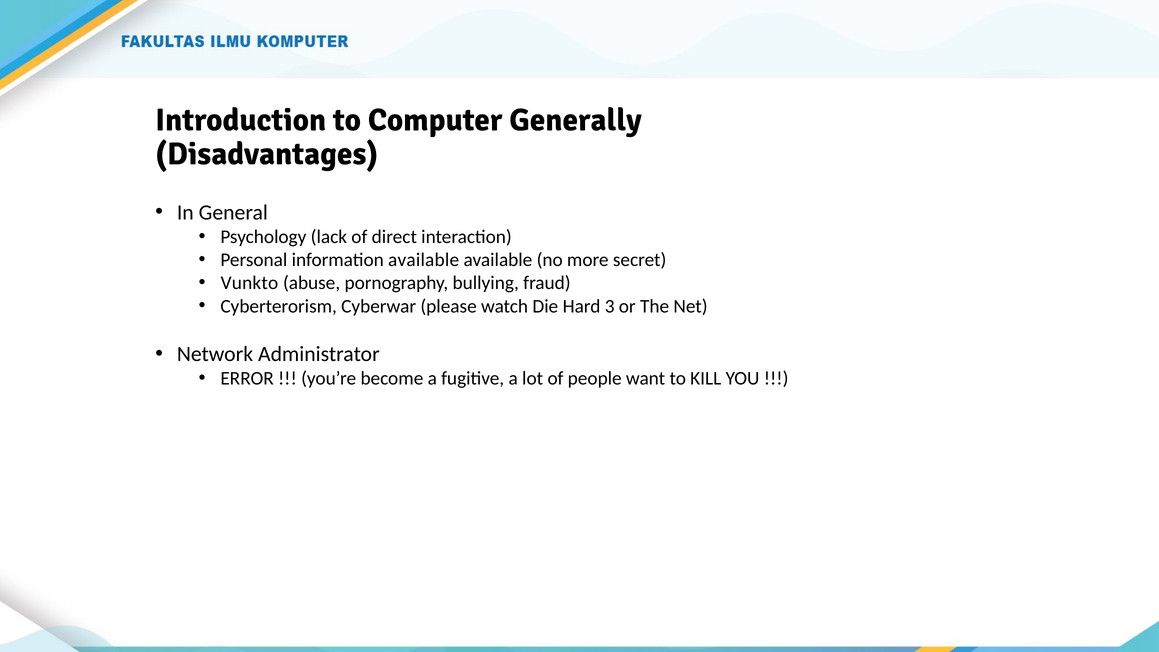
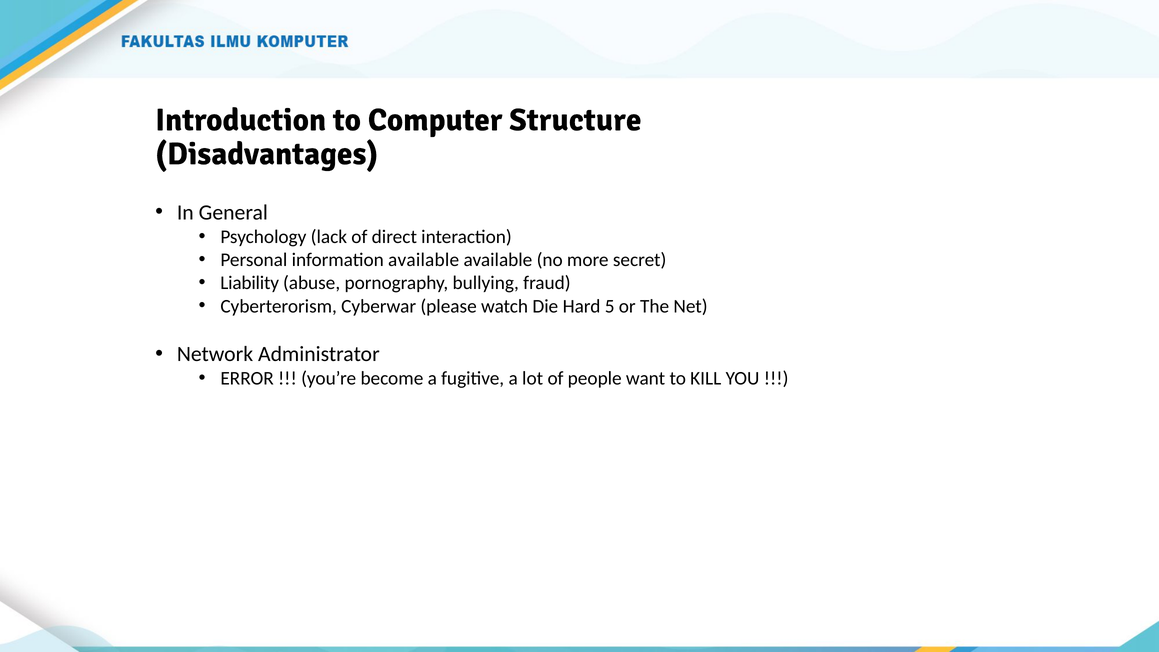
Generally: Generally -> Structure
Vunkto: Vunkto -> Liability
3: 3 -> 5
